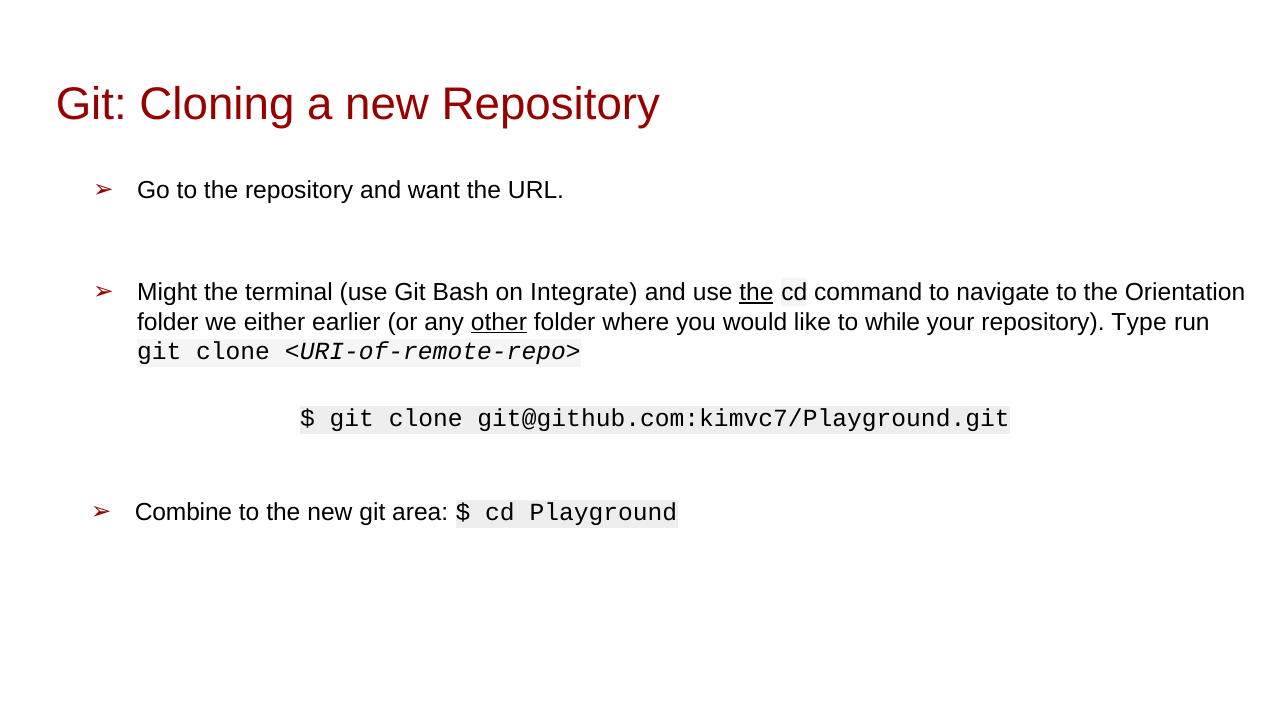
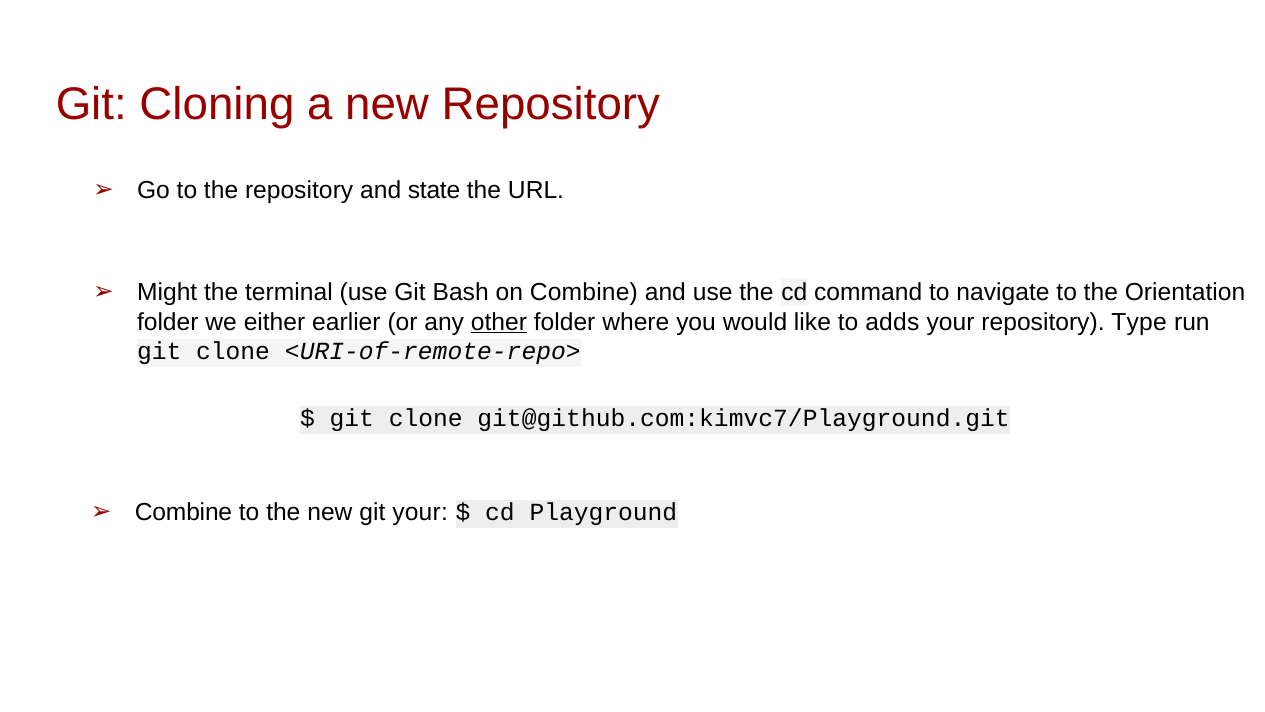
want: want -> state
on Integrate: Integrate -> Combine
the at (756, 292) underline: present -> none
while: while -> adds
git area: area -> your
